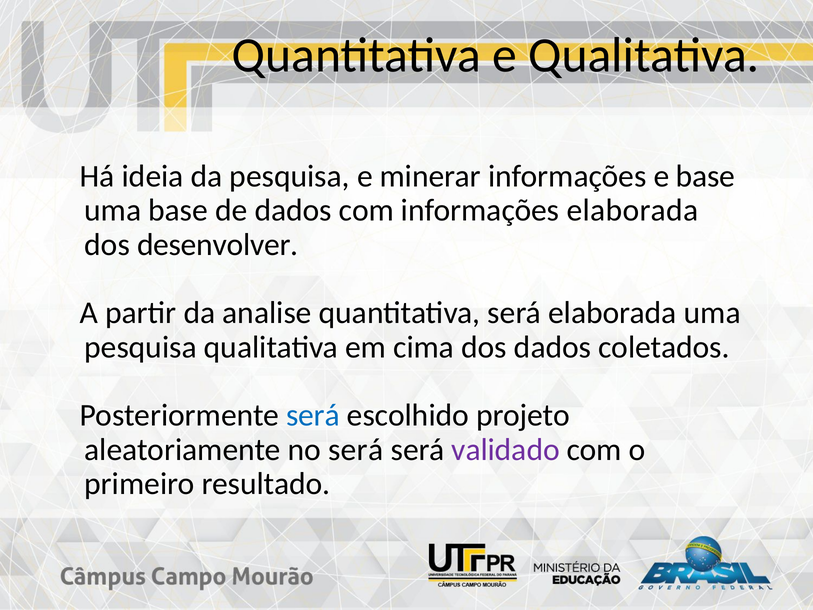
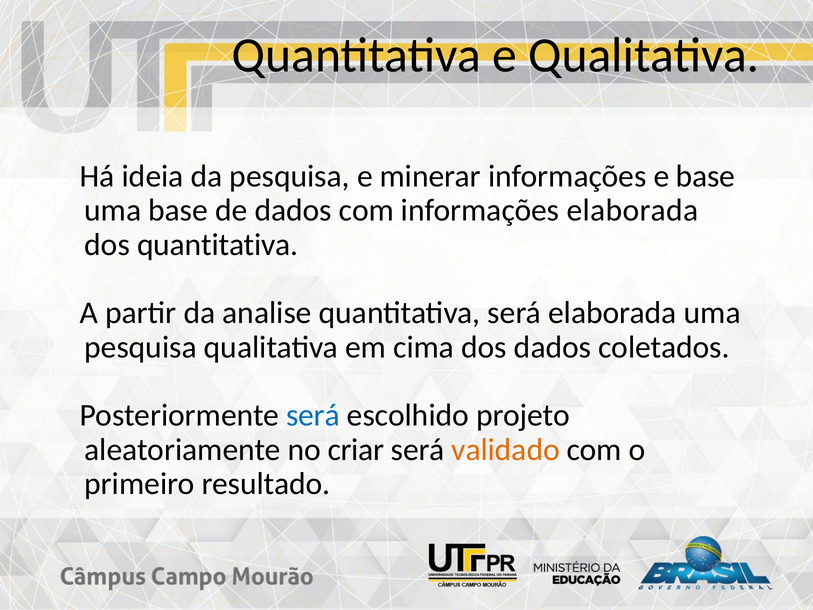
dos desenvolver: desenvolver -> quantitativa
no será: será -> criar
validado colour: purple -> orange
